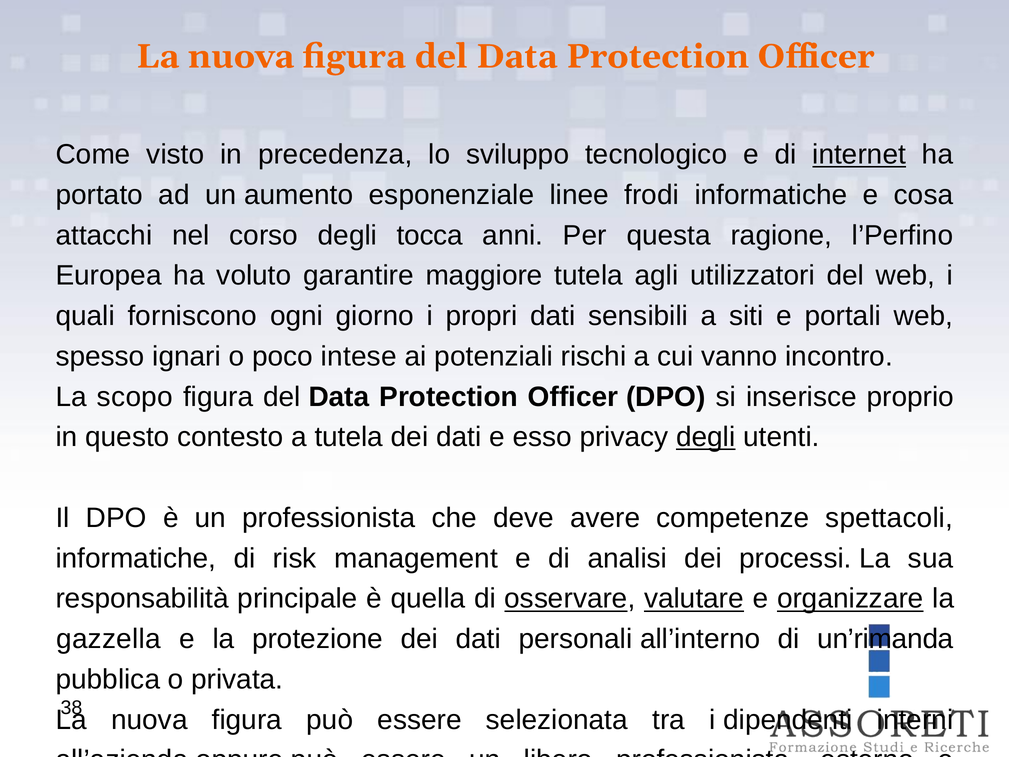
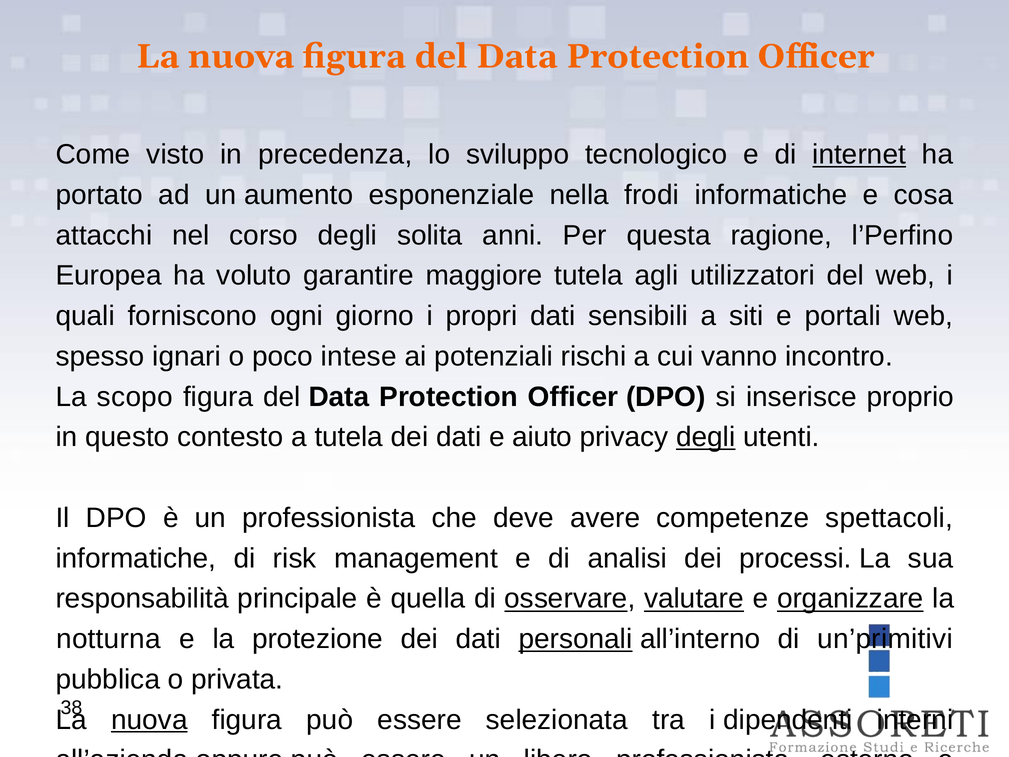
linee: linee -> nella
tocca: tocca -> solita
esso: esso -> aiuto
gazzella: gazzella -> notturna
personali underline: none -> present
un’rimanda: un’rimanda -> un’primitivi
nuova at (149, 720) underline: none -> present
